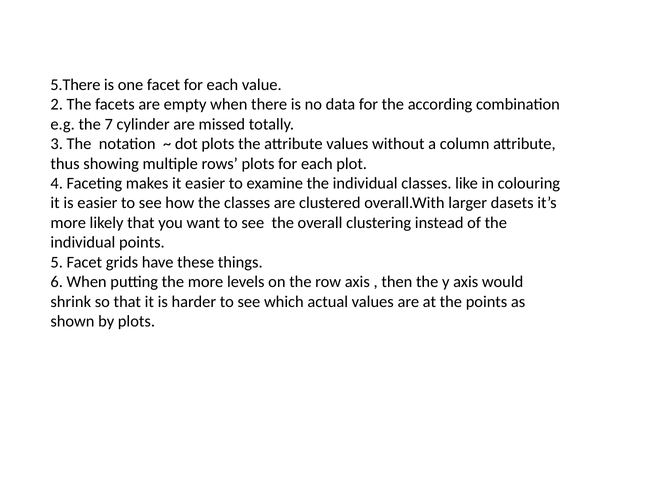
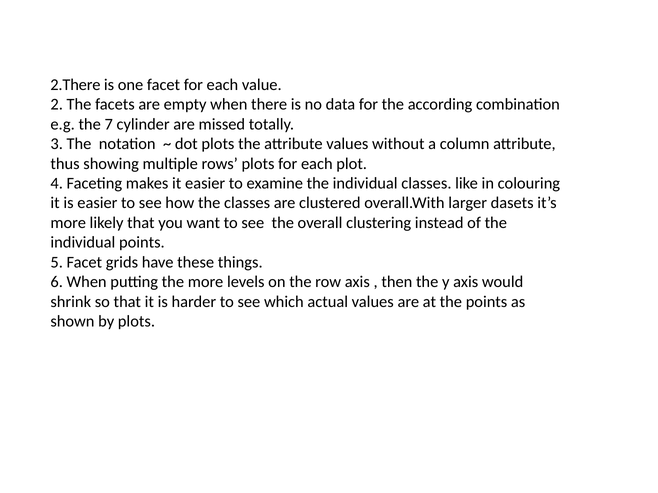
5.There: 5.There -> 2.There
